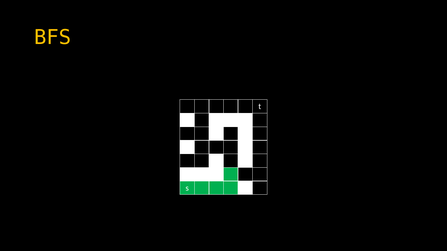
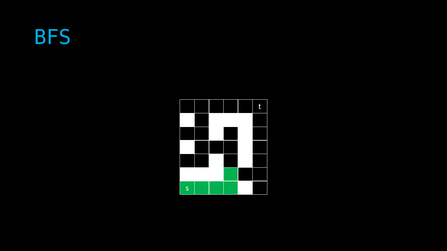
BFS colour: yellow -> light blue
